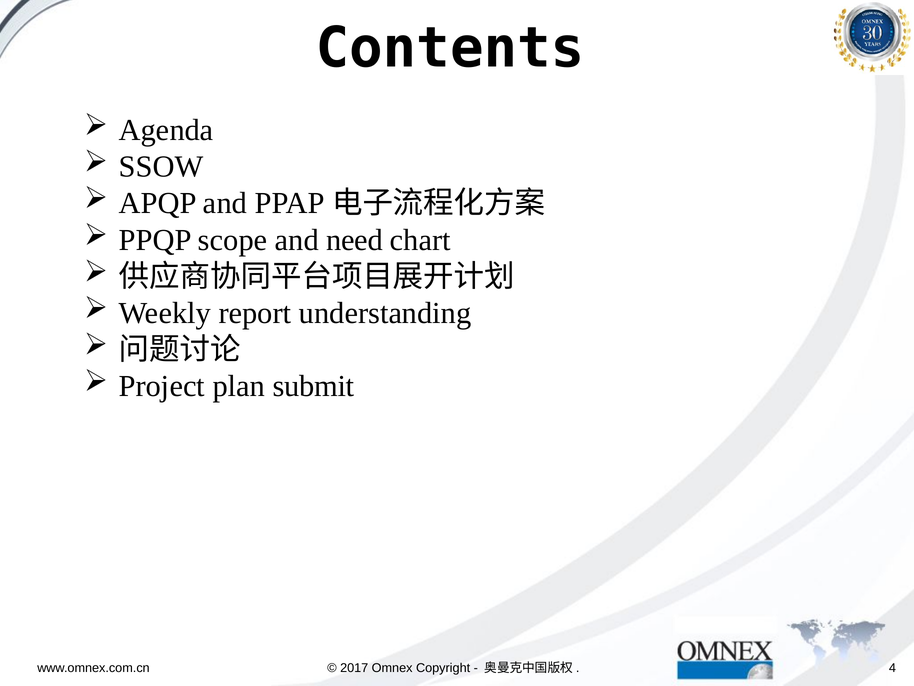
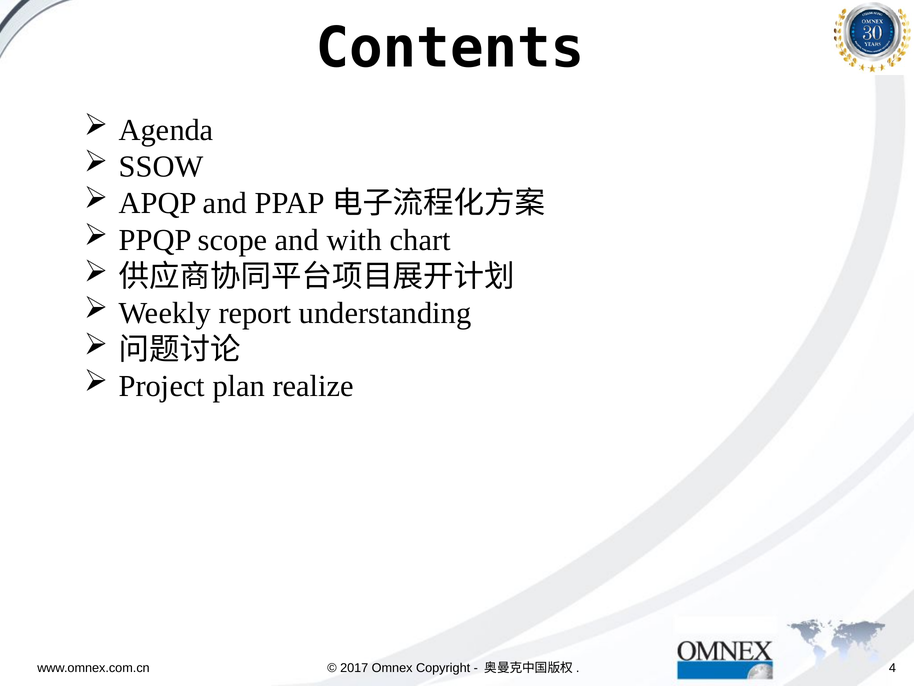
need: need -> with
submit: submit -> realize
